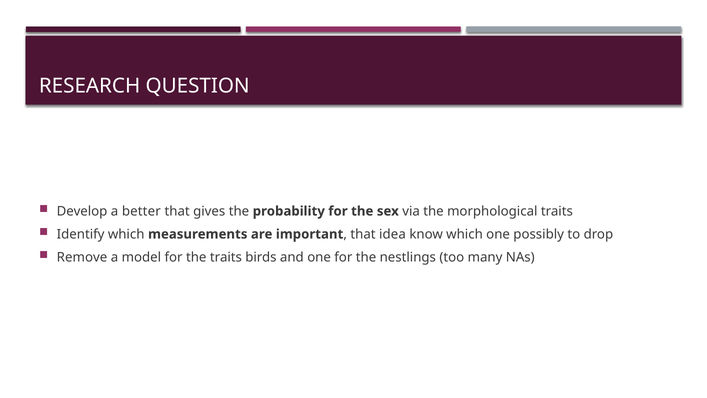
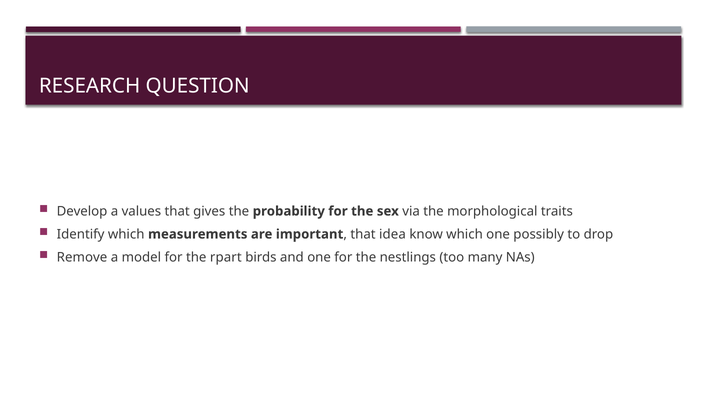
better: better -> values
the traits: traits -> rpart
